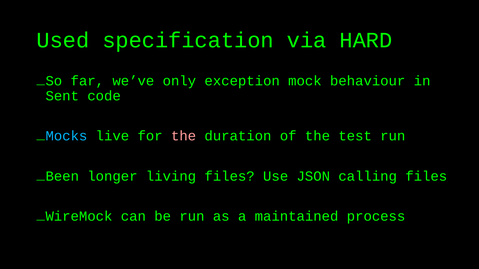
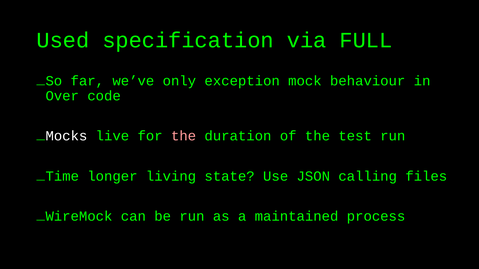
HARD: HARD -> FULL
Sent: Sent -> Over
Mocks colour: light blue -> white
Been: Been -> Time
living files: files -> state
